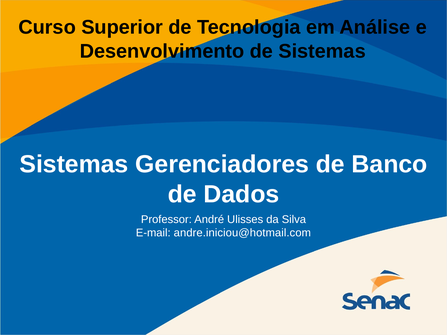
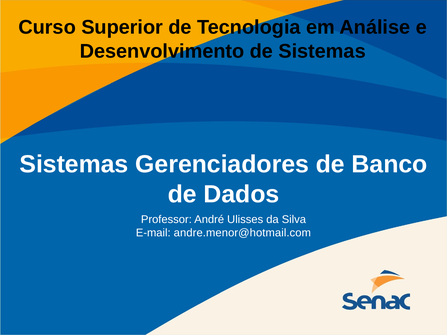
andre.iniciou@hotmail.com: andre.iniciou@hotmail.com -> andre.menor@hotmail.com
